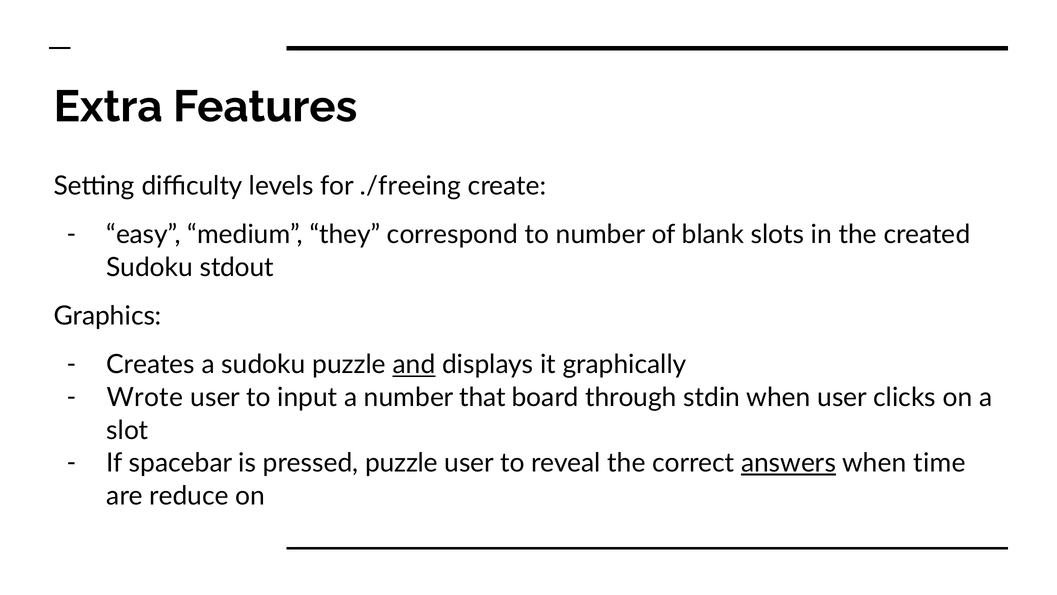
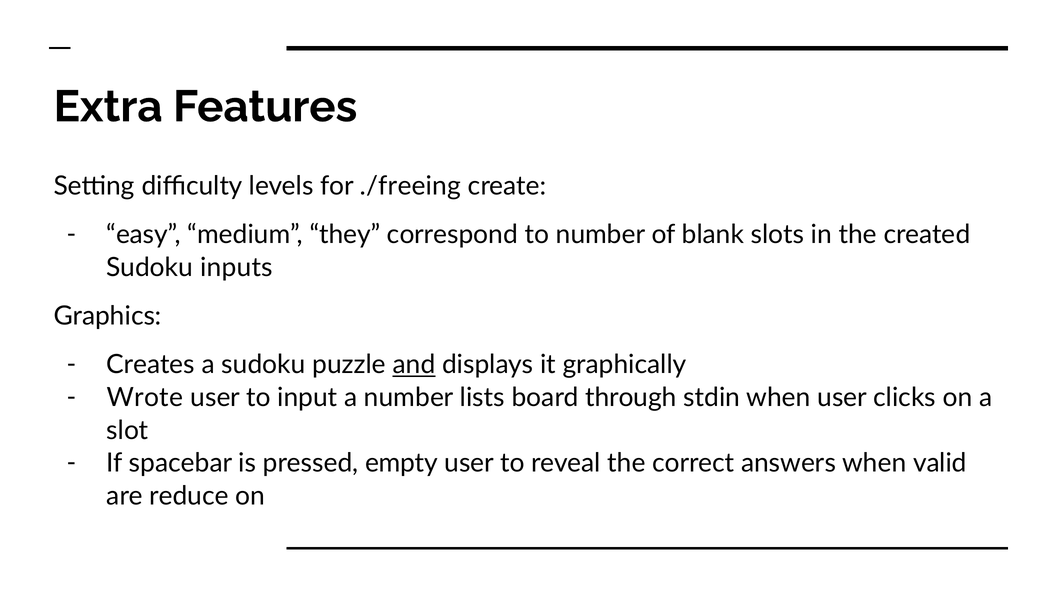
stdout: stdout -> inputs
that: that -> lists
pressed puzzle: puzzle -> empty
answers underline: present -> none
time: time -> valid
